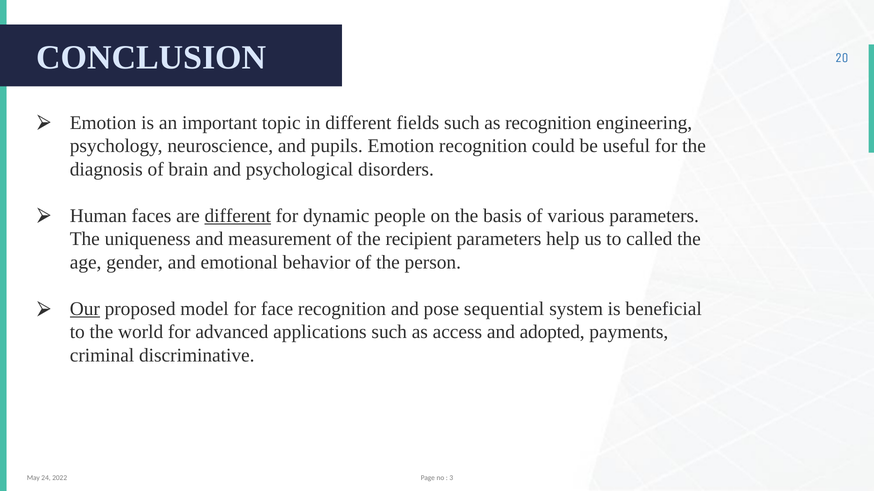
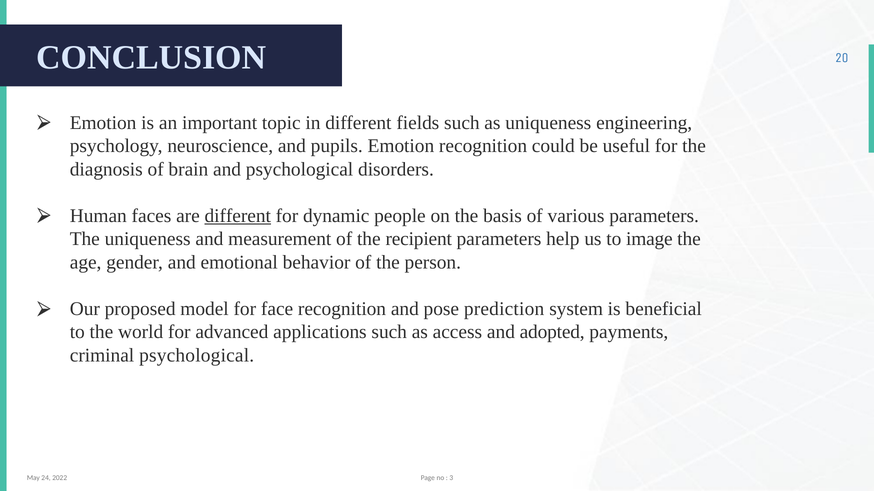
as recognition: recognition -> uniqueness
called: called -> image
Our underline: present -> none
sequential: sequential -> prediction
criminal discriminative: discriminative -> psychological
